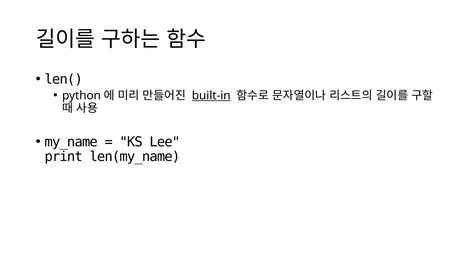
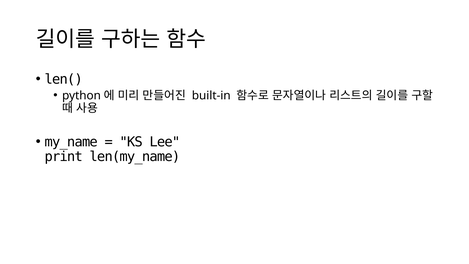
built-in underline: present -> none
